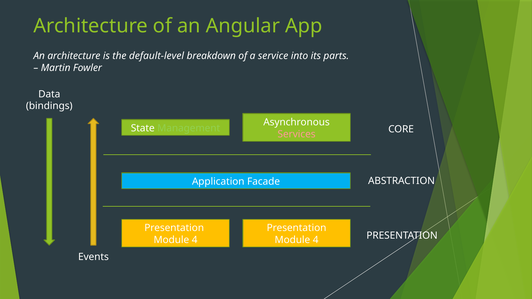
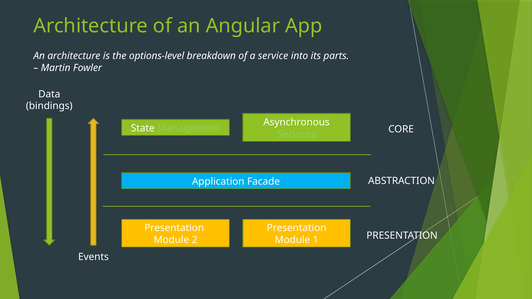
default-level: default-level -> options-level
Services colour: pink -> light green
4 at (195, 240): 4 -> 2
4 at (316, 240): 4 -> 1
